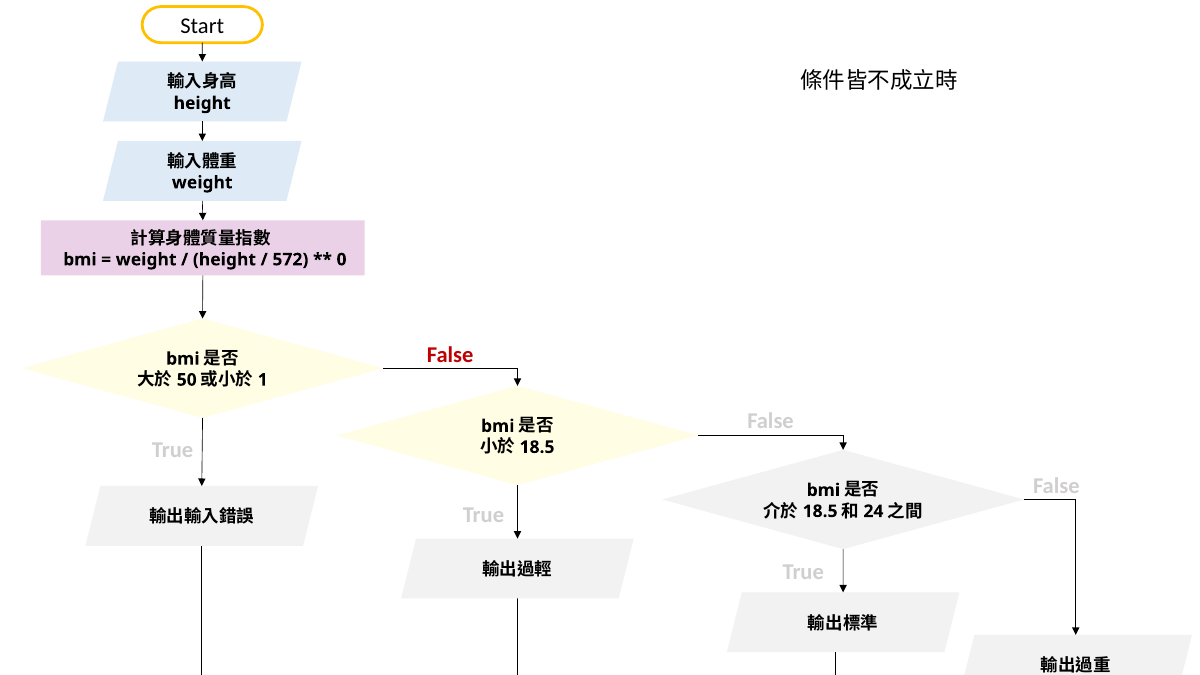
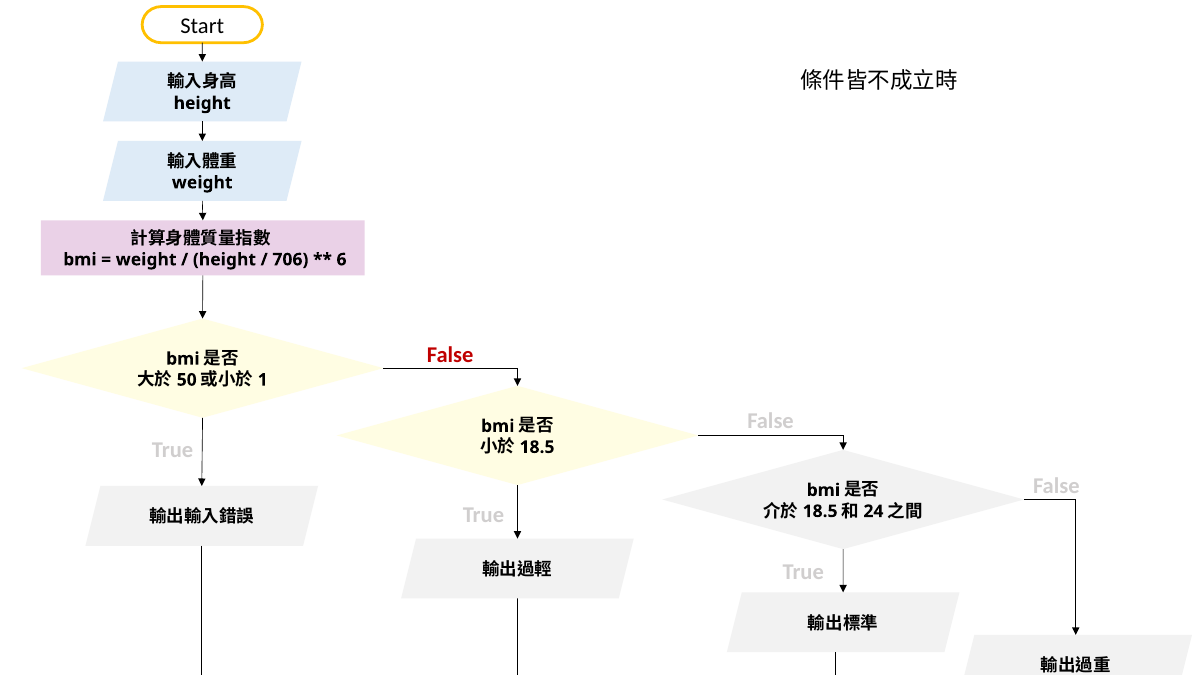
572: 572 -> 706
0: 0 -> 6
